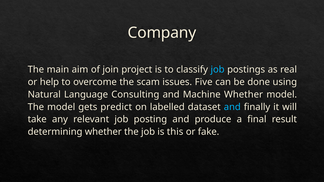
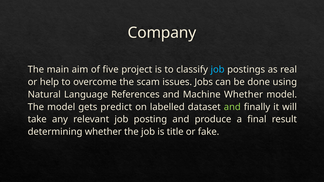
join: join -> five
Five: Five -> Jobs
Consulting: Consulting -> References
and at (232, 107) colour: light blue -> light green
this: this -> title
